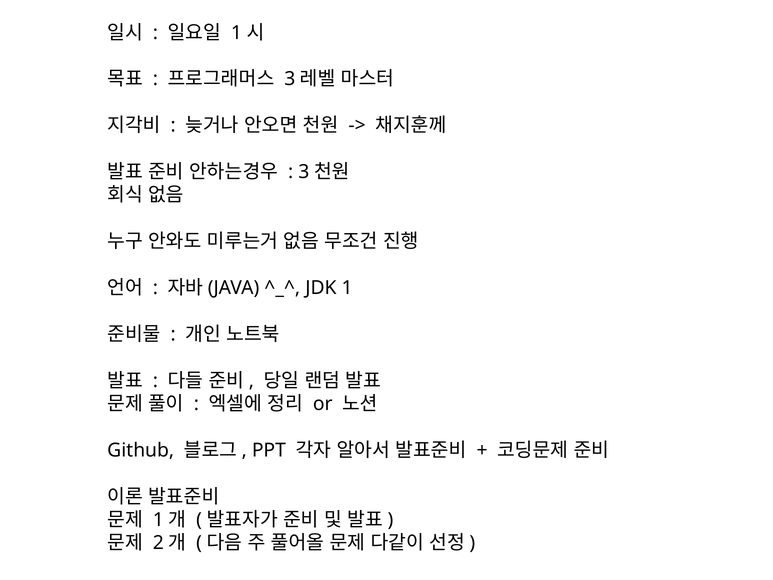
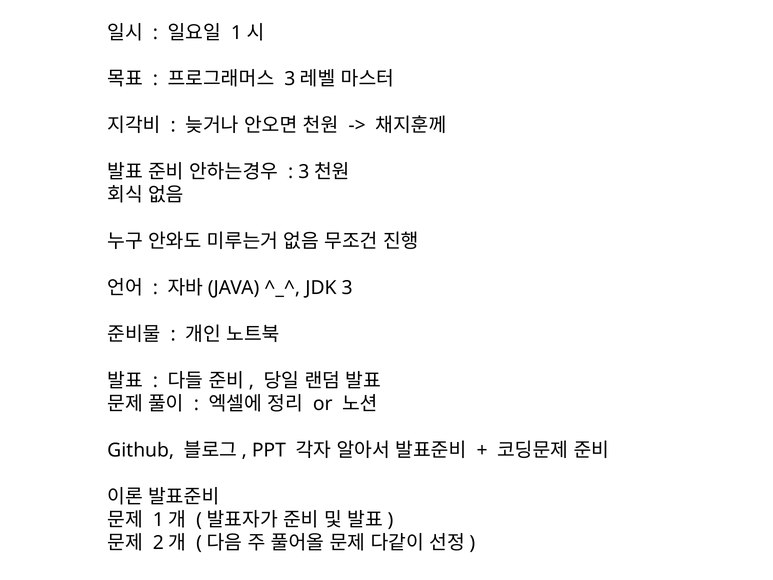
1: 1 -> 3
